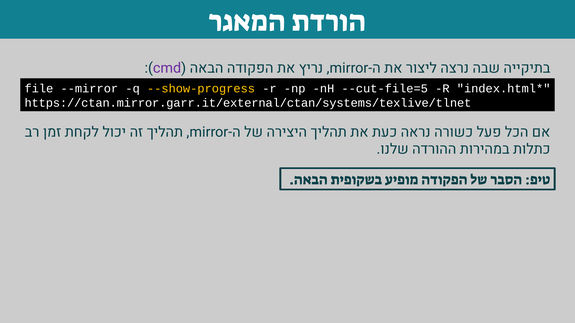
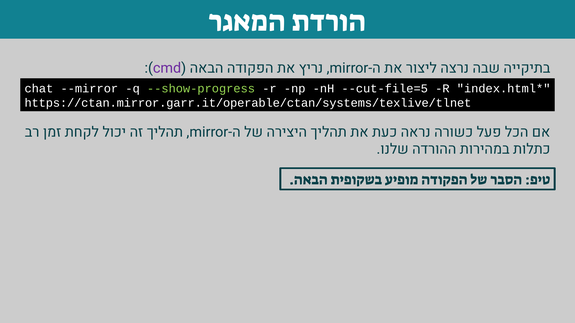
file: file -> chat
--show-progress colour: yellow -> light green
https://ctan.mirror.garr.it/external/ctan/systems/texlive/tlnet: https://ctan.mirror.garr.it/external/ctan/systems/texlive/tlnet -> https://ctan.mirror.garr.it/operable/ctan/systems/texlive/tlnet
